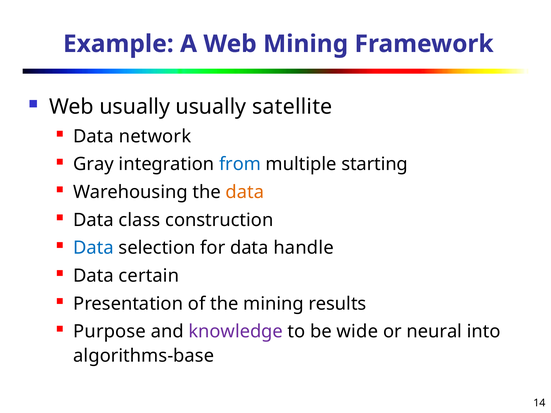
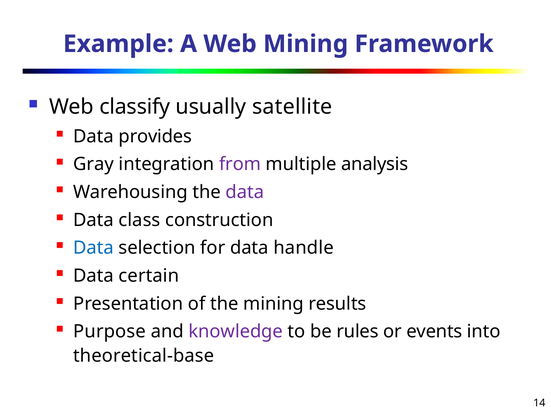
Web usually: usually -> classify
network: network -> provides
from colour: blue -> purple
starting: starting -> analysis
data at (245, 192) colour: orange -> purple
wide: wide -> rules
neural: neural -> events
algorithms-base: algorithms-base -> theoretical-base
